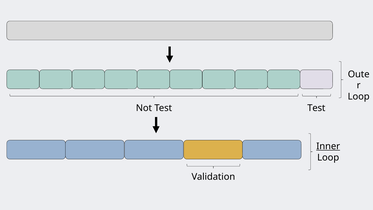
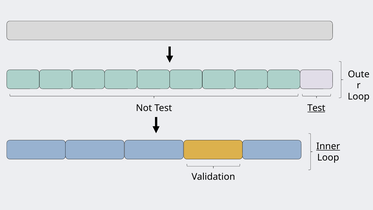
Test at (316, 108) underline: none -> present
